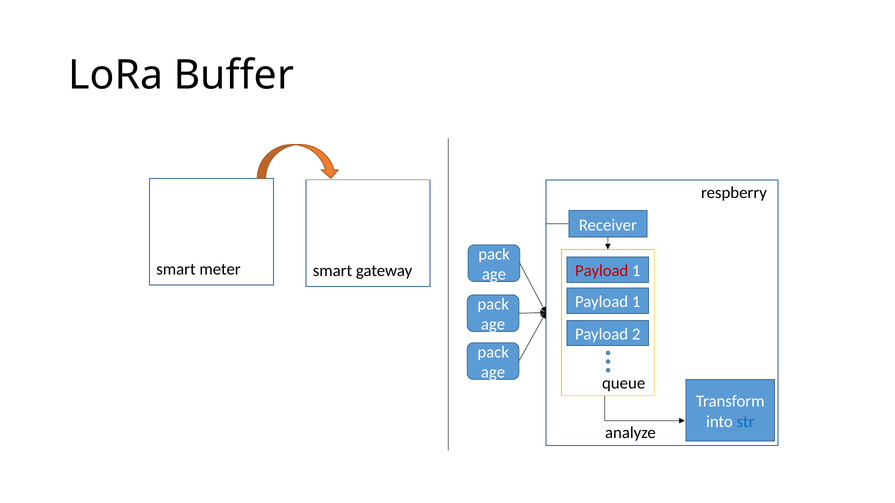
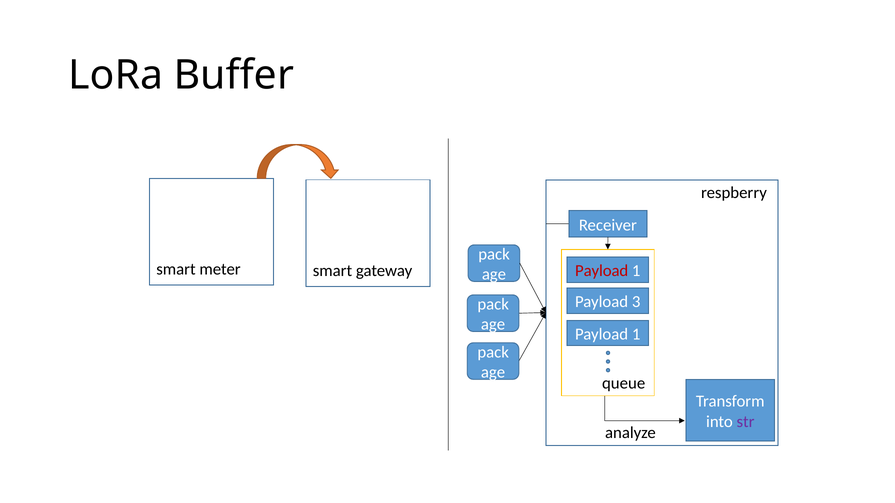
1 at (636, 302): 1 -> 3
2 at (636, 334): 2 -> 1
str colour: blue -> purple
